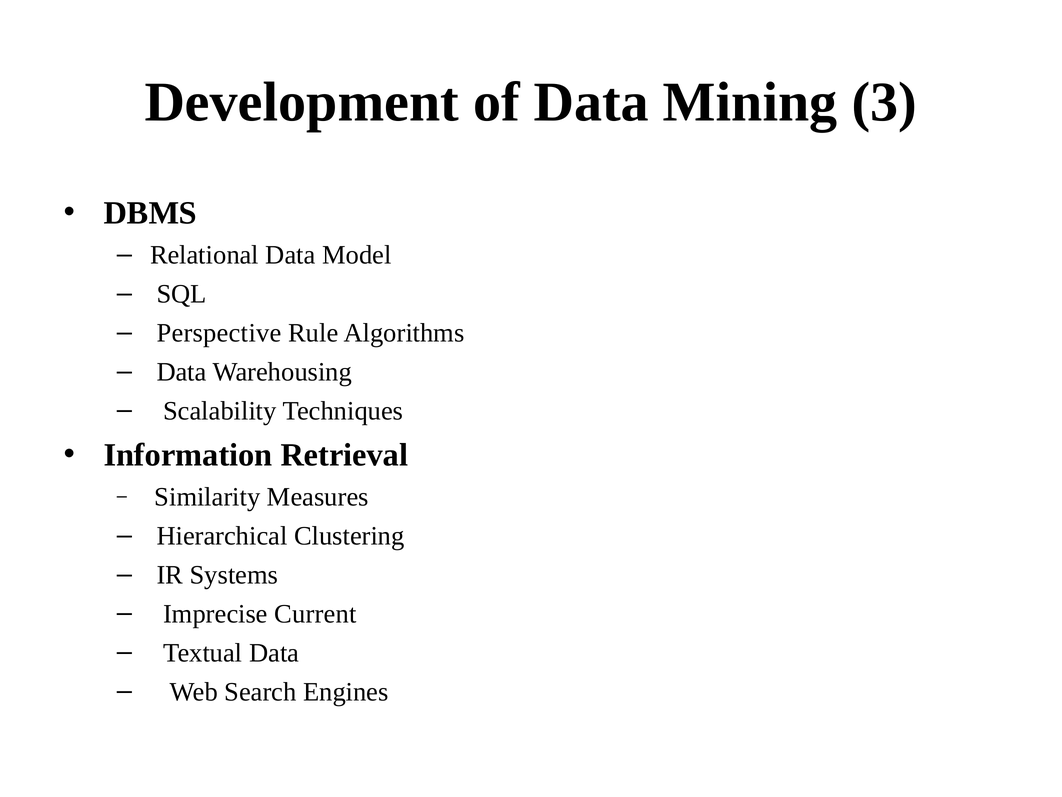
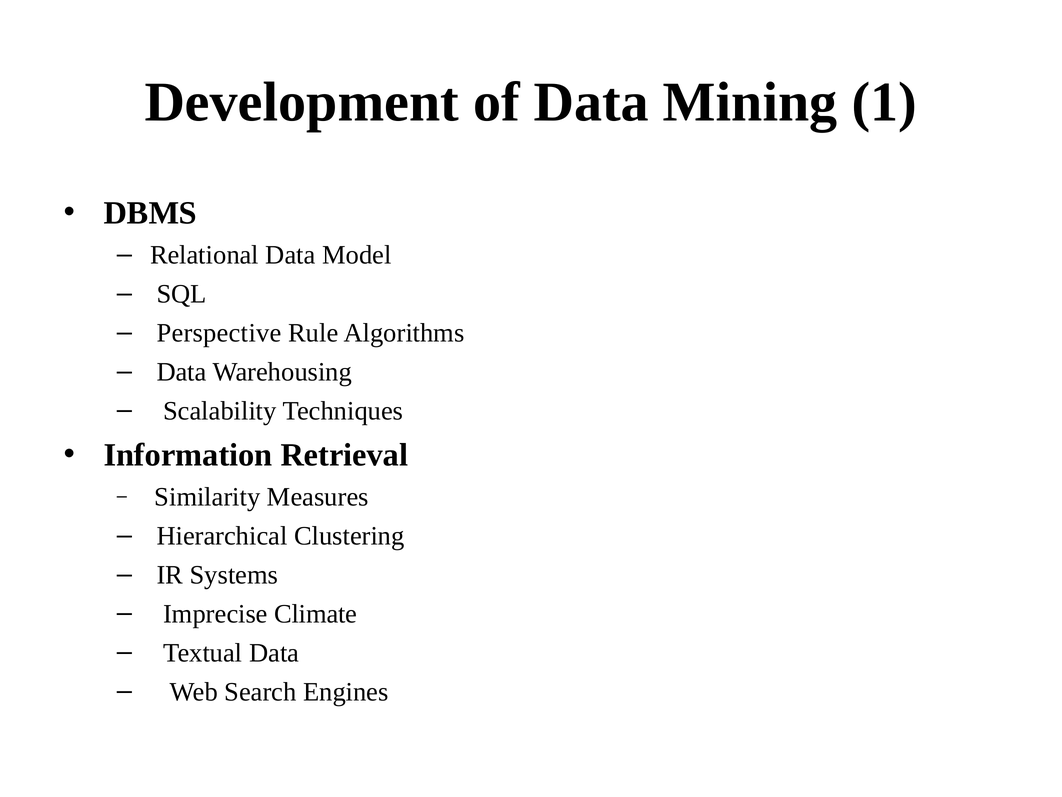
3: 3 -> 1
Current: Current -> Climate
